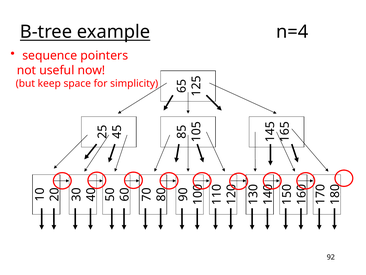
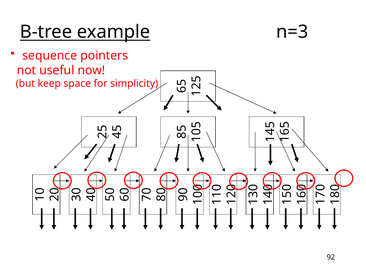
n=4: n=4 -> n=3
